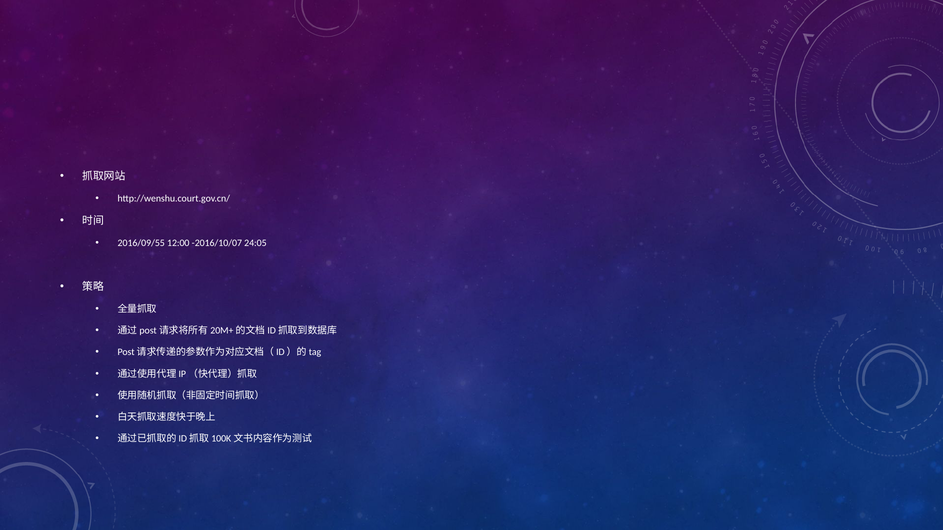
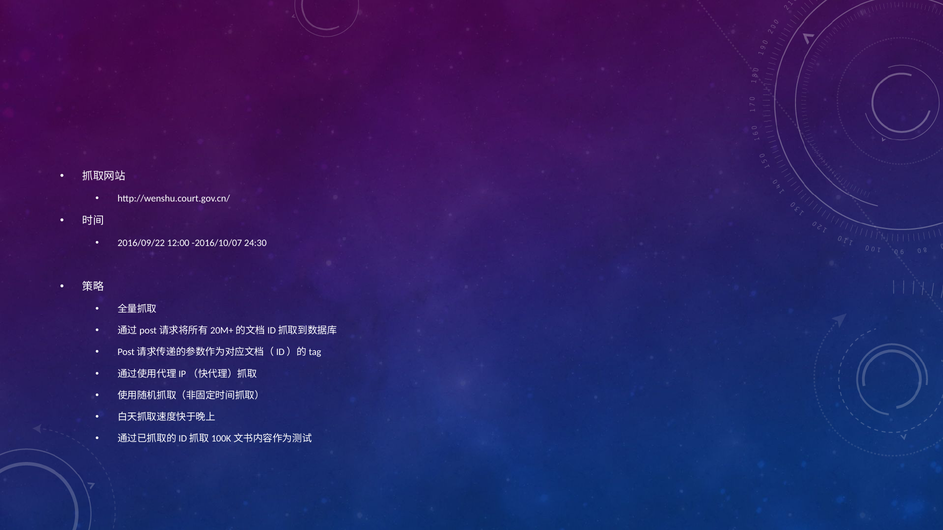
2016/09/55: 2016/09/55 -> 2016/09/22
24:05: 24:05 -> 24:30
